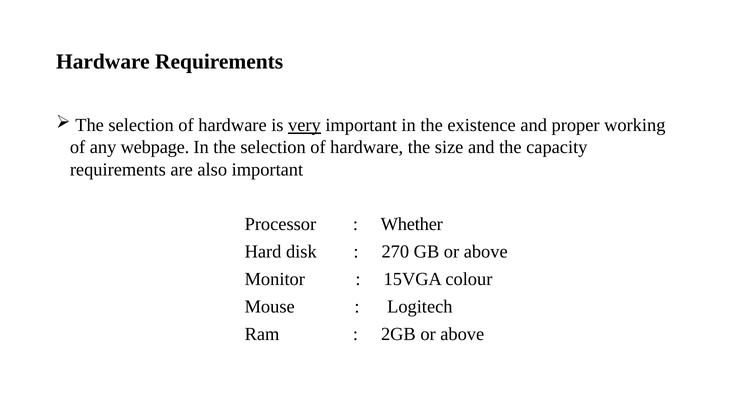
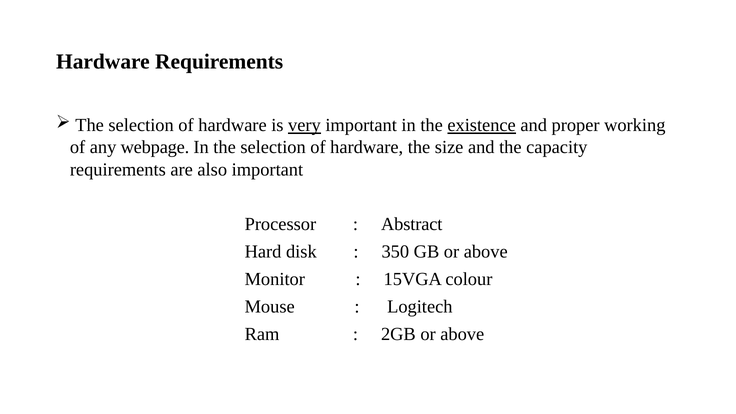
existence underline: none -> present
Whether: Whether -> Abstract
270: 270 -> 350
